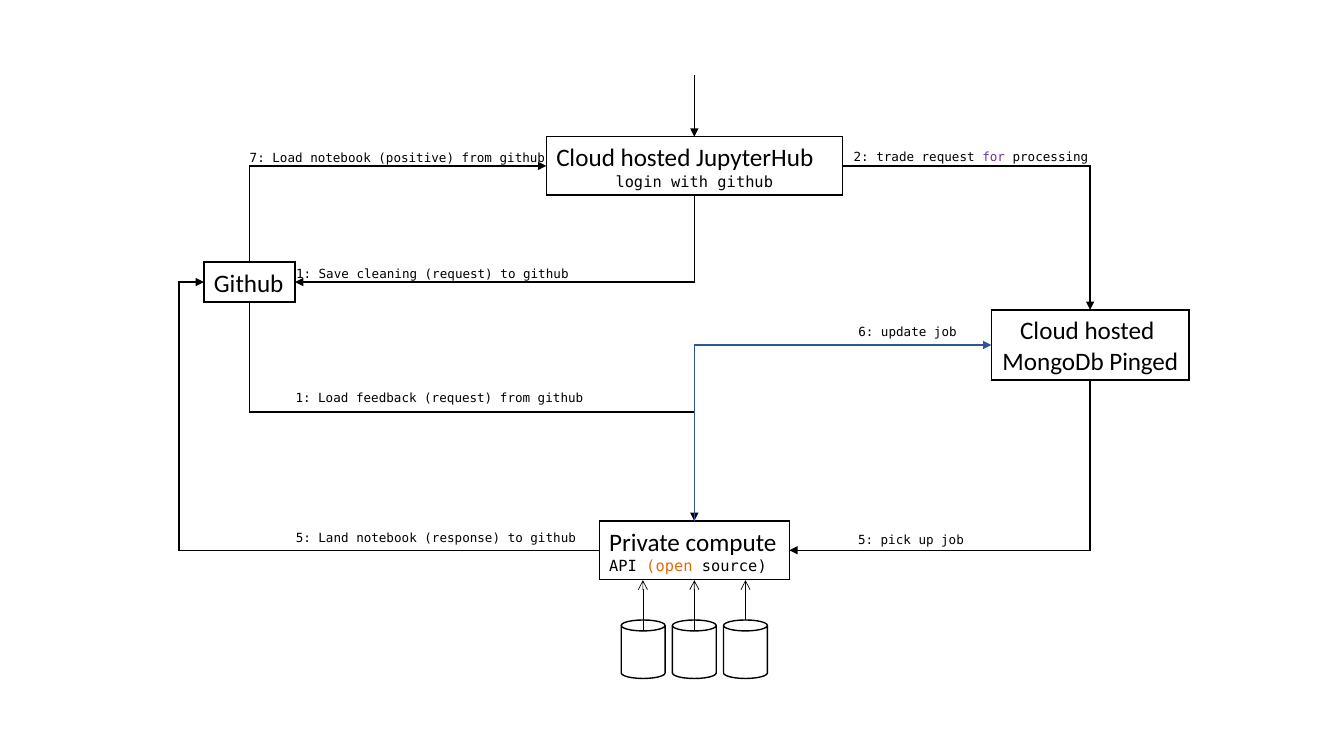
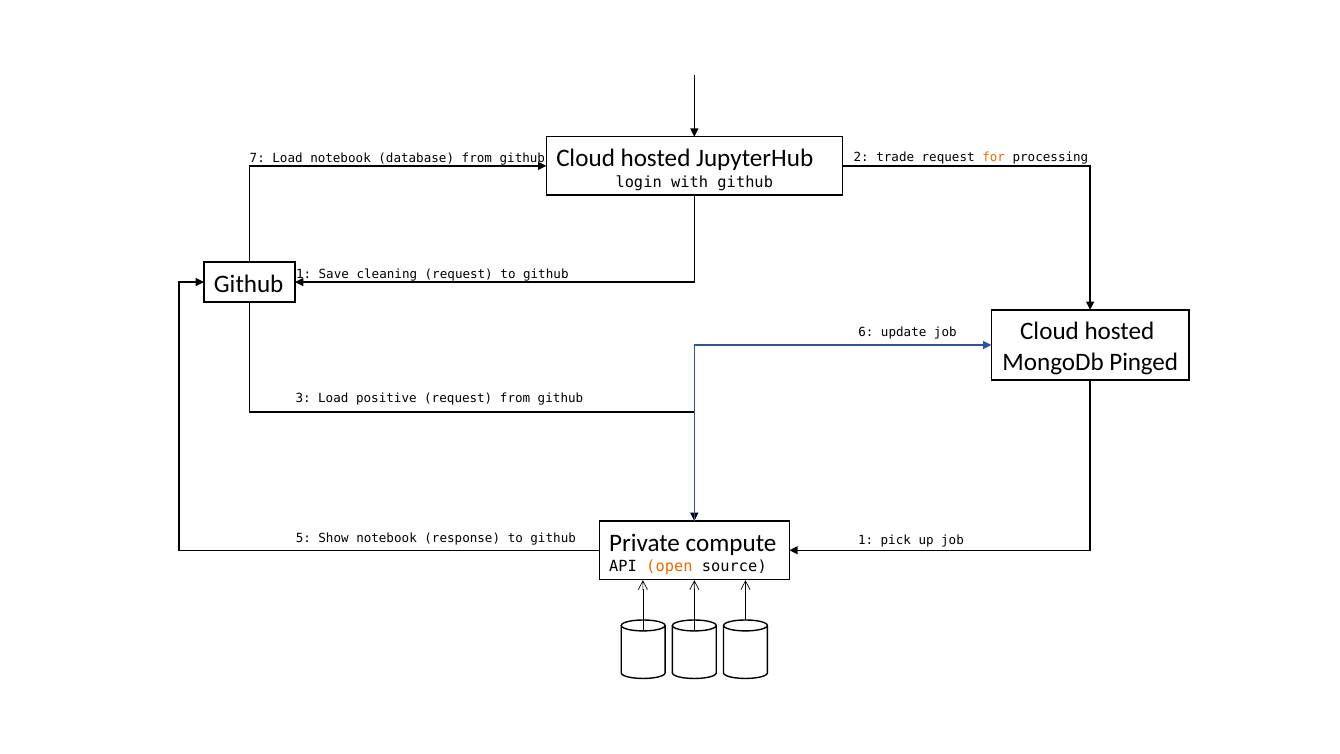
for colour: purple -> orange
positive: positive -> database
1 at (303, 399): 1 -> 3
feedback: feedback -> positive
Land: Land -> Show
5 at (866, 541): 5 -> 1
